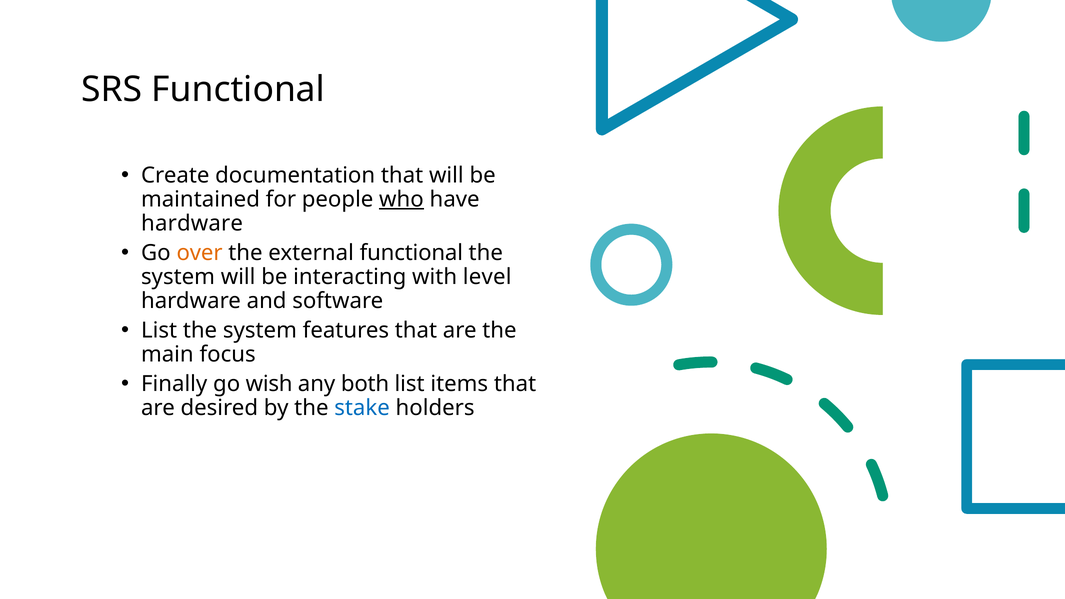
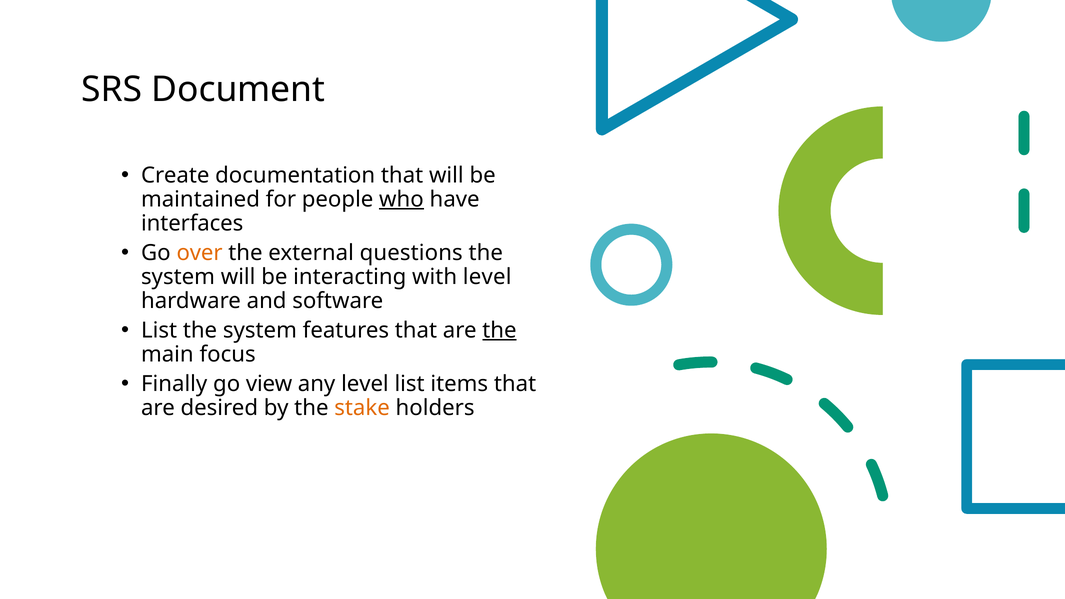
SRS Functional: Functional -> Document
hardware at (192, 223): hardware -> interfaces
external functional: functional -> questions
the at (499, 330) underline: none -> present
wish: wish -> view
any both: both -> level
stake colour: blue -> orange
